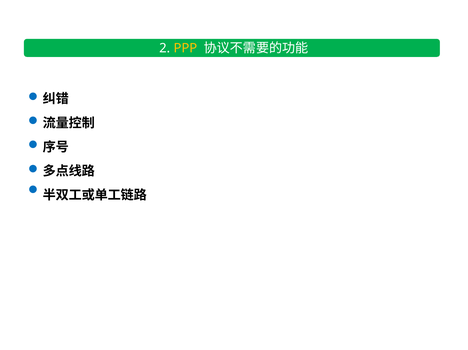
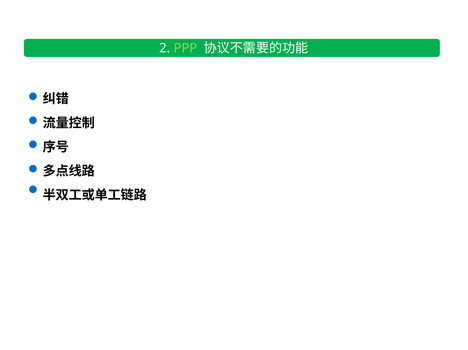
PPP colour: yellow -> light green
